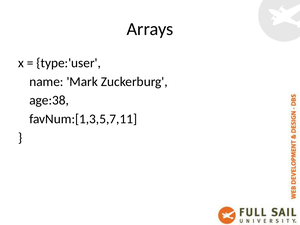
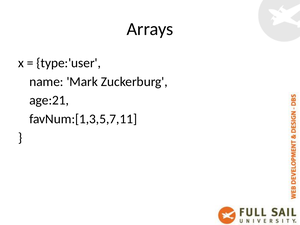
age:38: age:38 -> age:21
